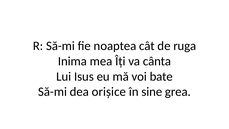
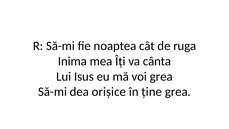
voi bate: bate -> grea
sine: sine -> ține
